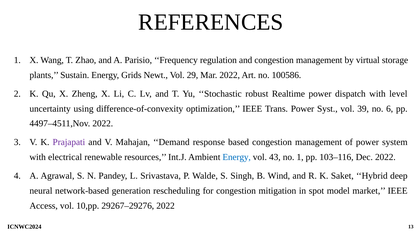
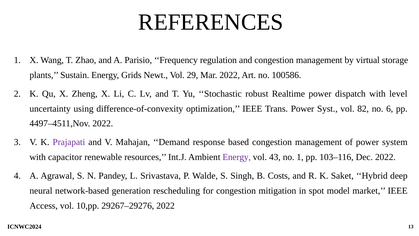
39: 39 -> 82
electrical: electrical -> capacitor
Energy at (237, 157) colour: blue -> purple
Wind: Wind -> Costs
